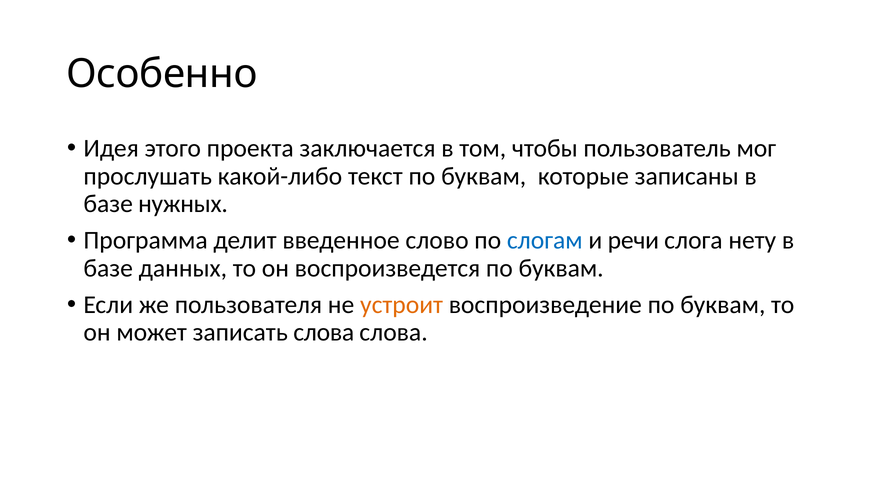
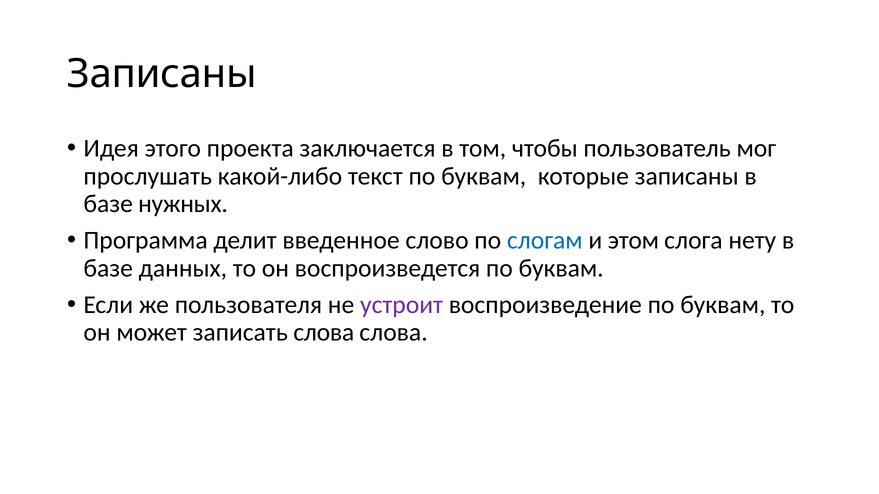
Особенно at (162, 74): Особенно -> Записаны
речи: речи -> этом
устроит colour: orange -> purple
